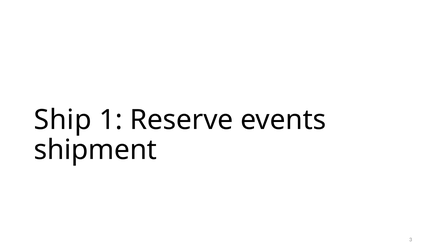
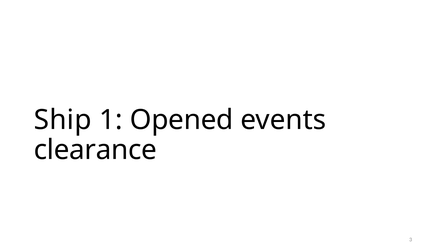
Reserve: Reserve -> Opened
shipment: shipment -> clearance
